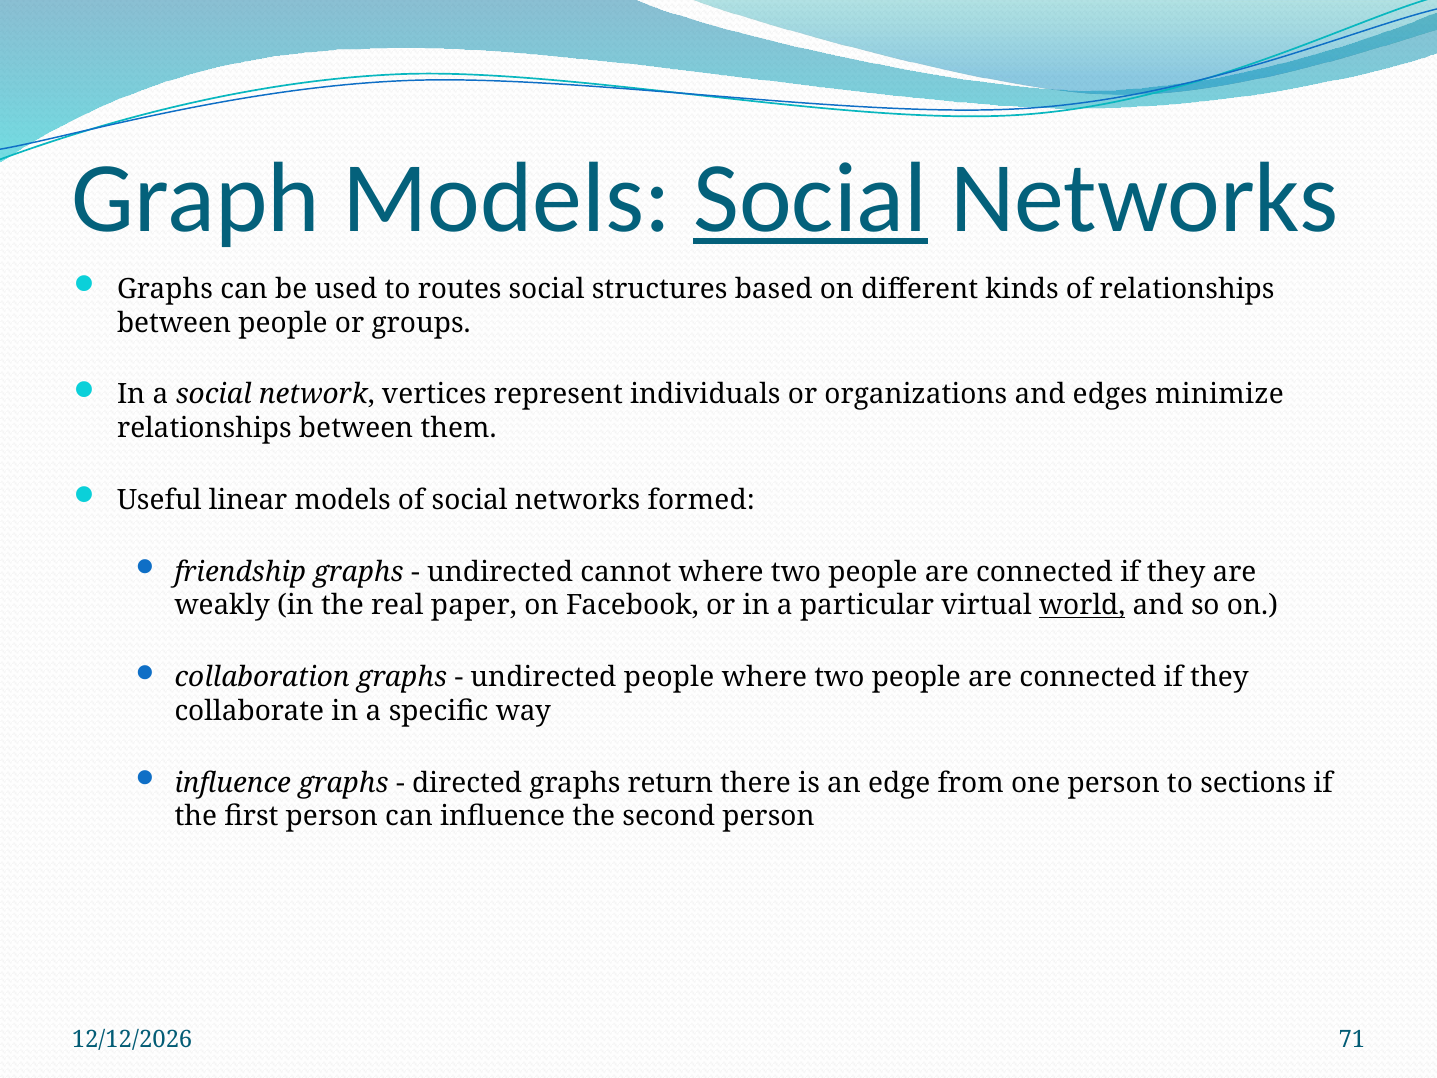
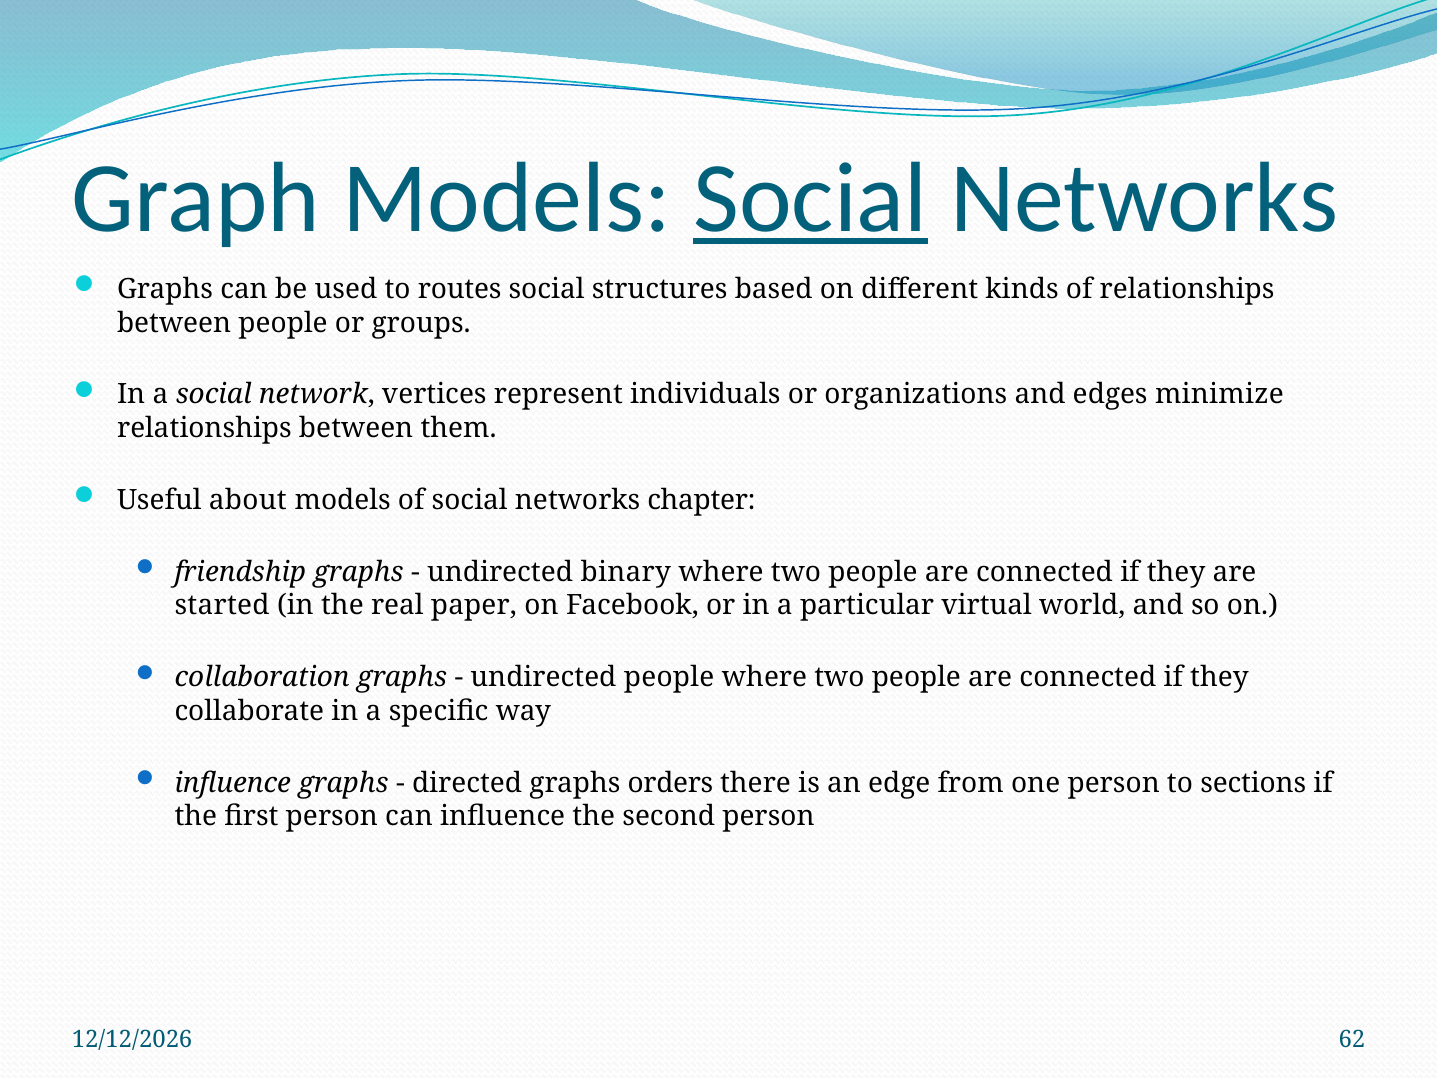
linear: linear -> about
formed: formed -> chapter
cannot: cannot -> binary
weakly: weakly -> started
world underline: present -> none
return: return -> orders
71: 71 -> 62
